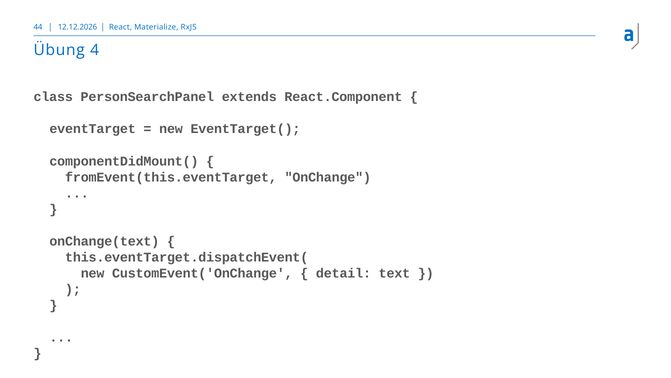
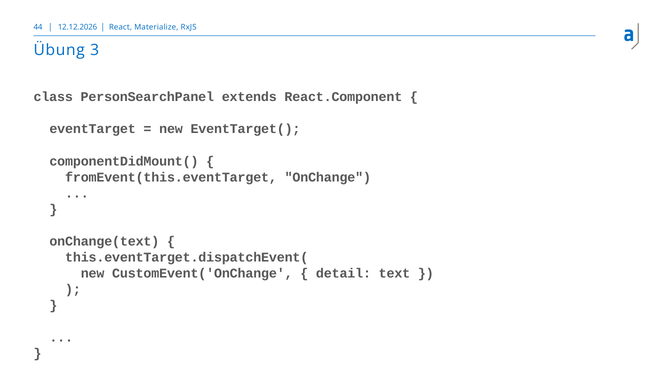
4: 4 -> 3
